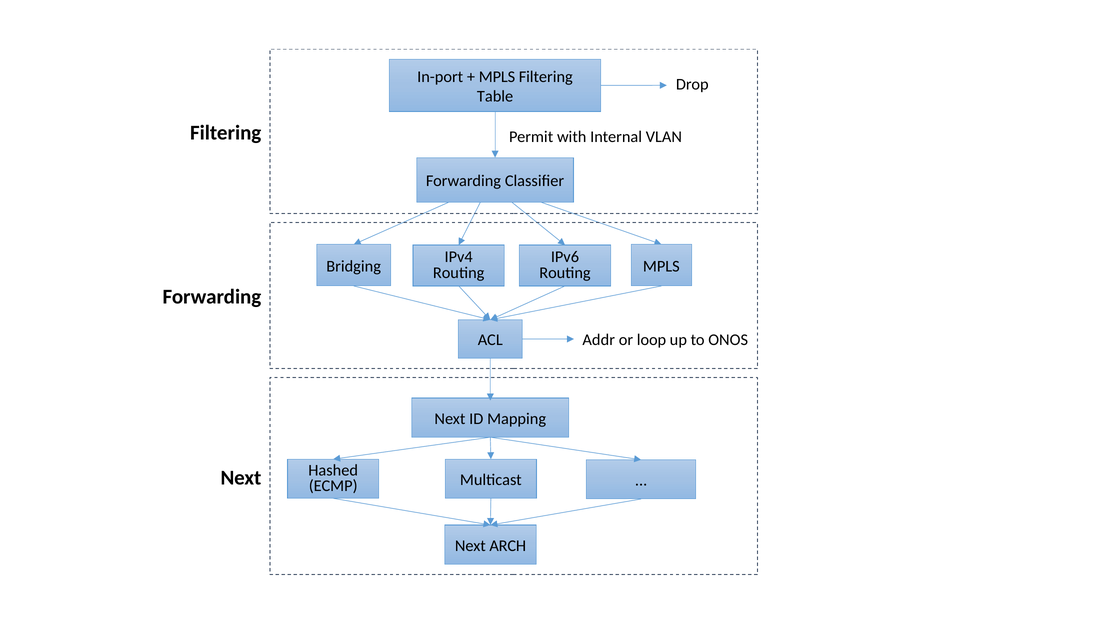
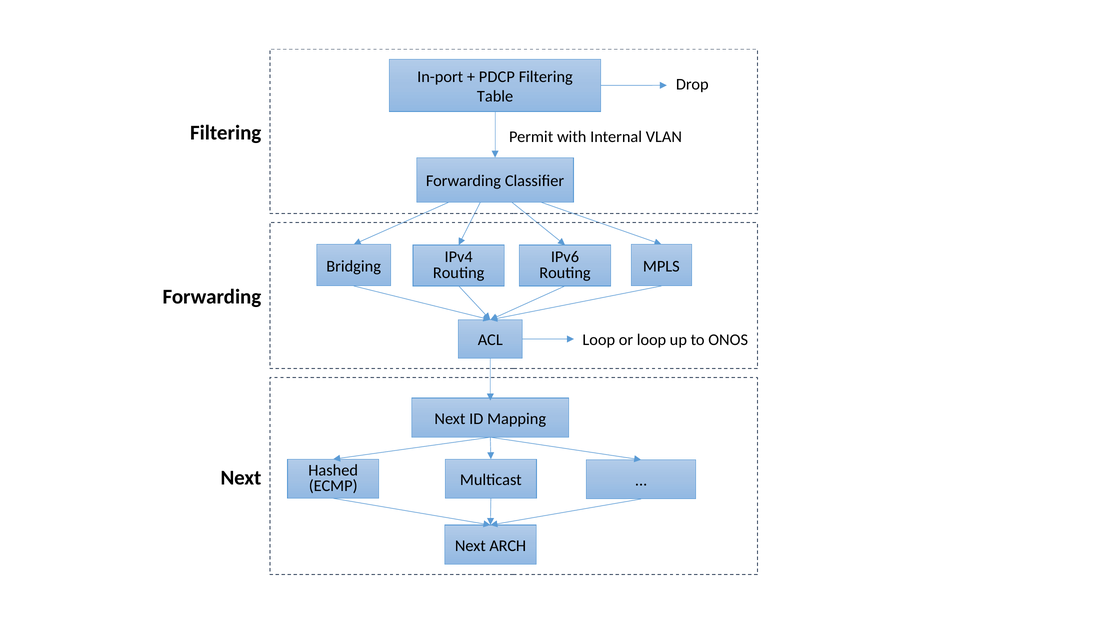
MPLS at (497, 77): MPLS -> PDCP
ACL Addr: Addr -> Loop
